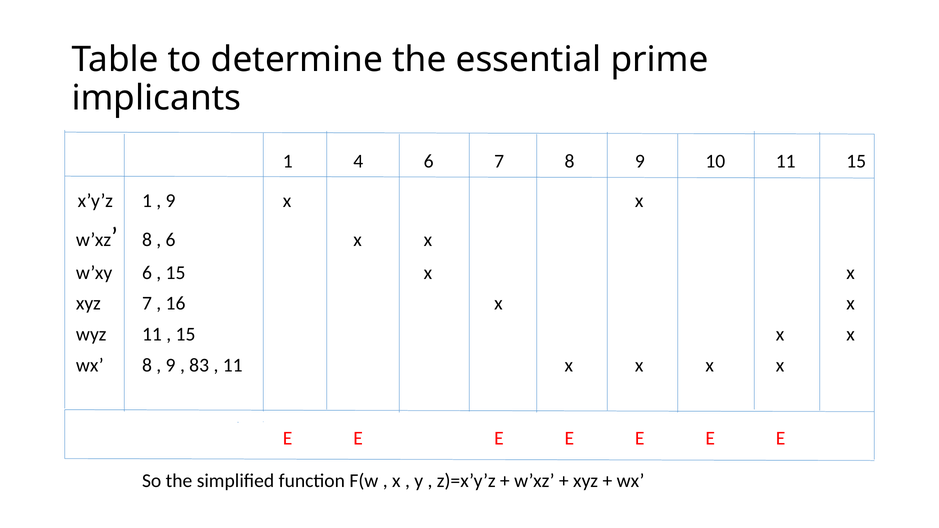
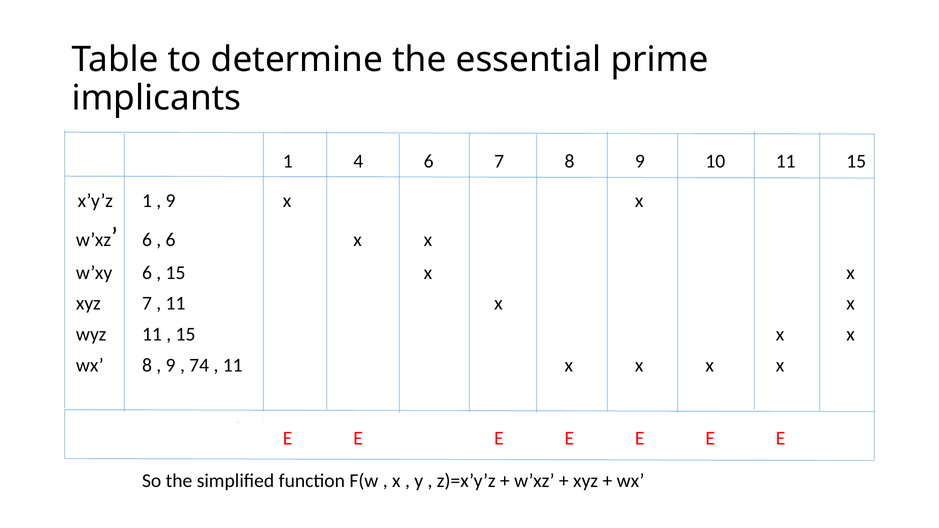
8 at (147, 240): 8 -> 6
16 at (176, 304): 16 -> 11
83: 83 -> 74
